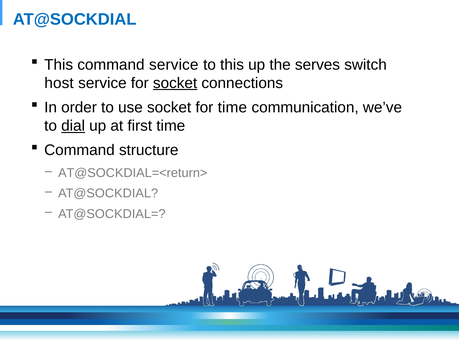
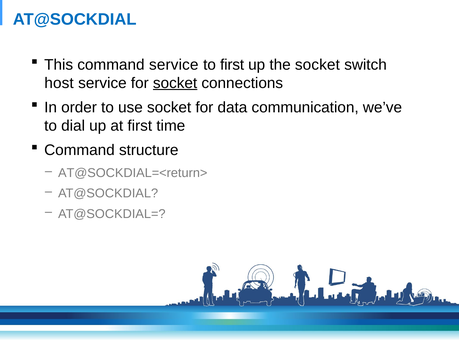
to this: this -> first
the serves: serves -> socket
for time: time -> data
dial underline: present -> none
